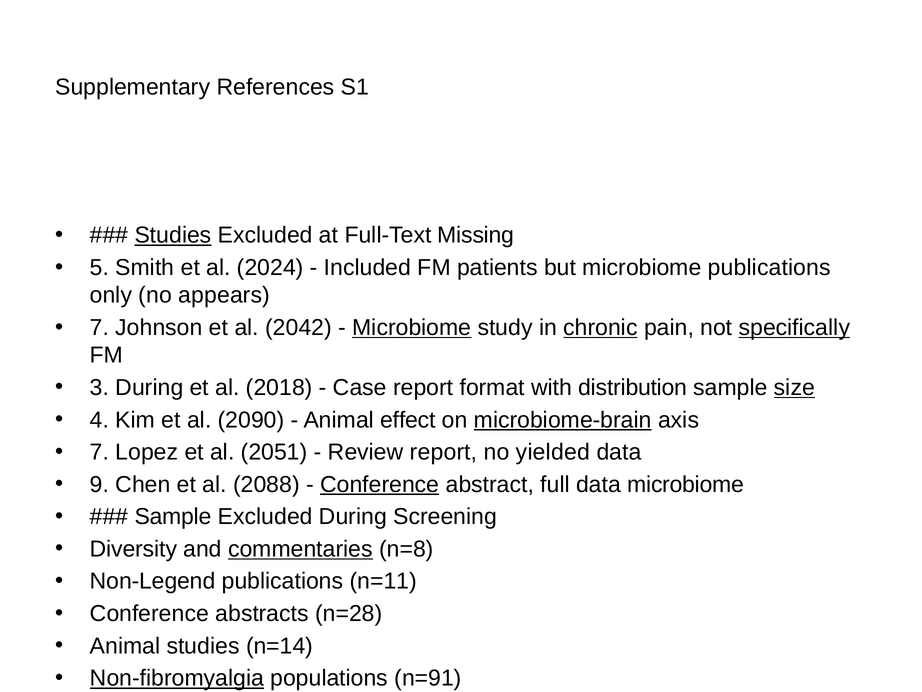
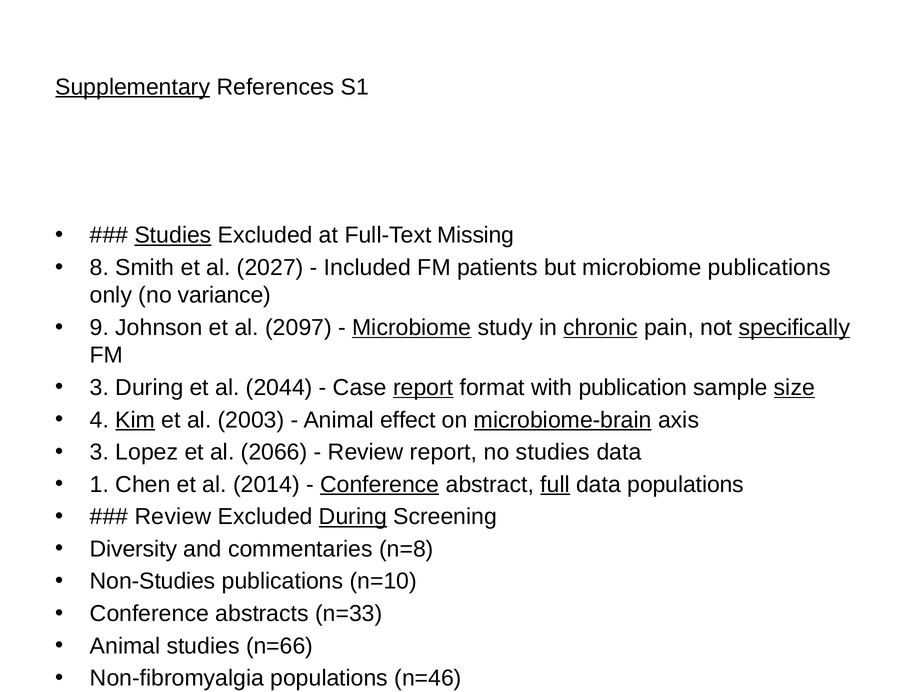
Supplementary underline: none -> present
5: 5 -> 8
2024: 2024 -> 2027
appears: appears -> variance
7 at (99, 327): 7 -> 9
2042: 2042 -> 2097
2018: 2018 -> 2044
report at (423, 387) underline: none -> present
distribution: distribution -> publication
Kim underline: none -> present
2090: 2090 -> 2003
7 at (99, 452): 7 -> 3
2051: 2051 -> 2066
no yielded: yielded -> studies
9: 9 -> 1
2088: 2088 -> 2014
full underline: none -> present
data microbiome: microbiome -> populations
Sample at (173, 516): Sample -> Review
During at (353, 516) underline: none -> present
commentaries underline: present -> none
Non-Legend: Non-Legend -> Non-Studies
n=11: n=11 -> n=10
n=28: n=28 -> n=33
n=14: n=14 -> n=66
Non-fibromyalgia underline: present -> none
n=91: n=91 -> n=46
